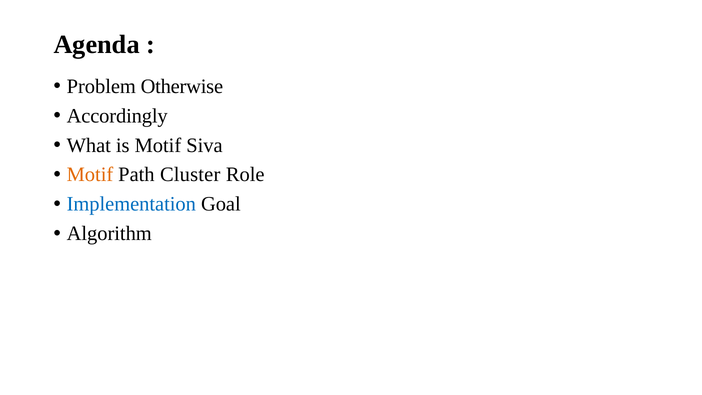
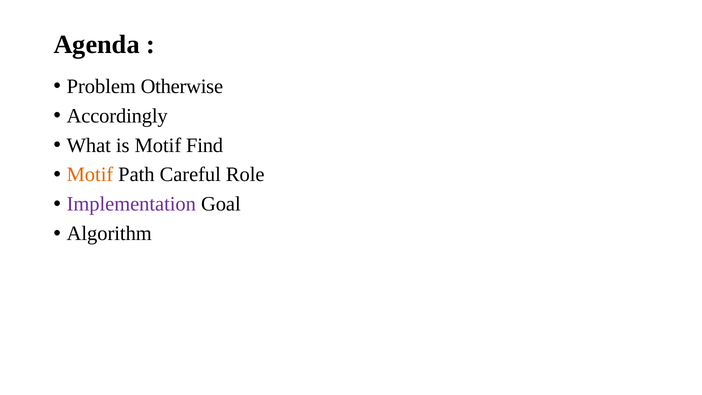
Siva: Siva -> Find
Cluster: Cluster -> Careful
Implementation colour: blue -> purple
